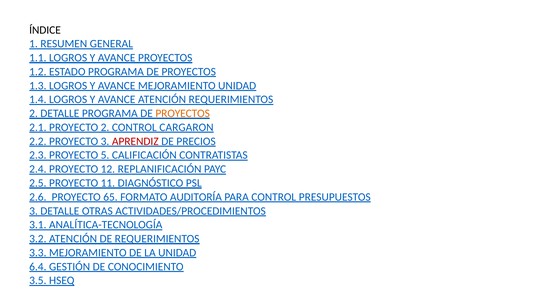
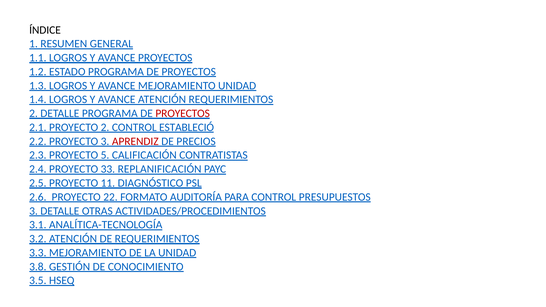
PROYECTOS at (183, 113) colour: orange -> red
CARGARON: CARGARON -> ESTABLECIÓ
12: 12 -> 33
65: 65 -> 22
6.4: 6.4 -> 3.8
